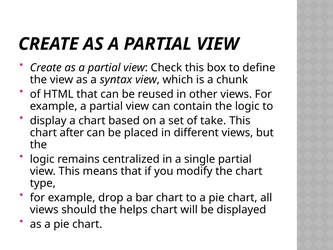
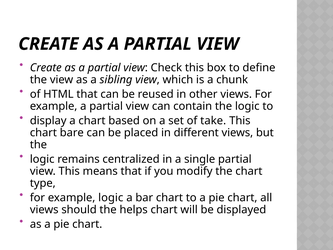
syntax: syntax -> sibling
after: after -> bare
example drop: drop -> logic
